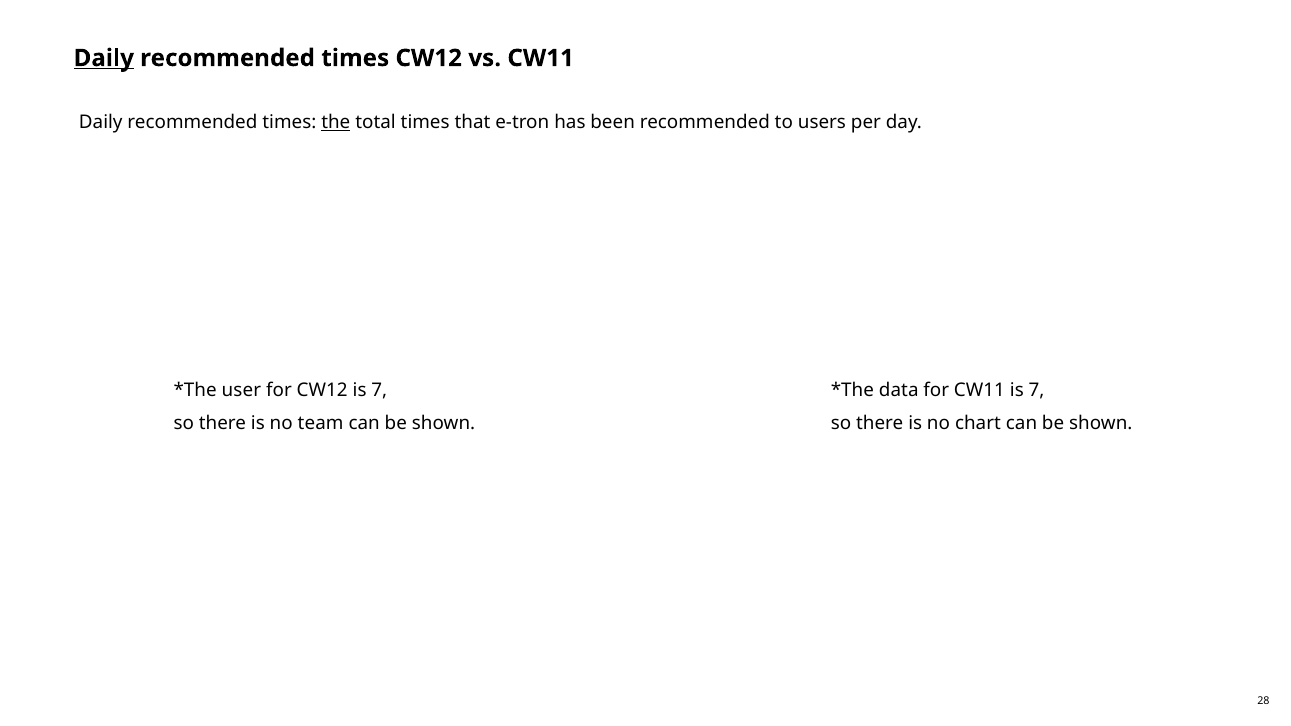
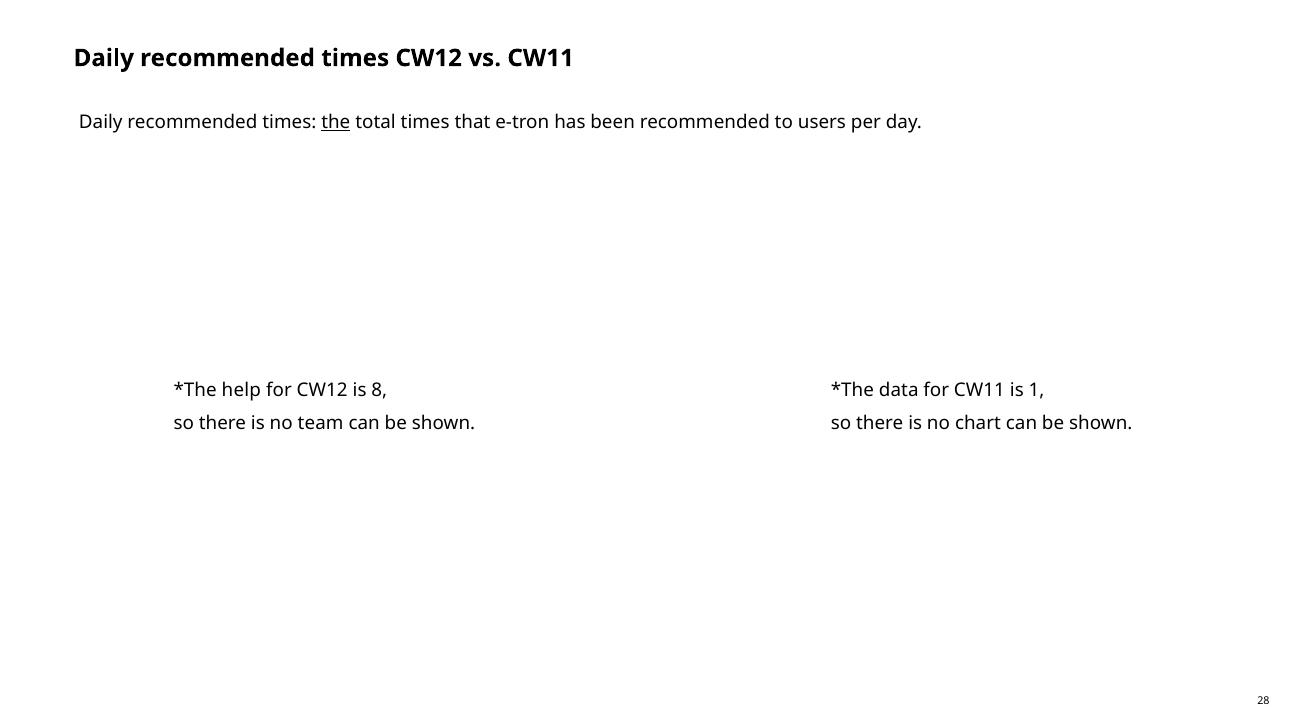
Daily at (104, 58) underline: present -> none
user: user -> help
CW12 is 7: 7 -> 8
CW11 is 7: 7 -> 1
